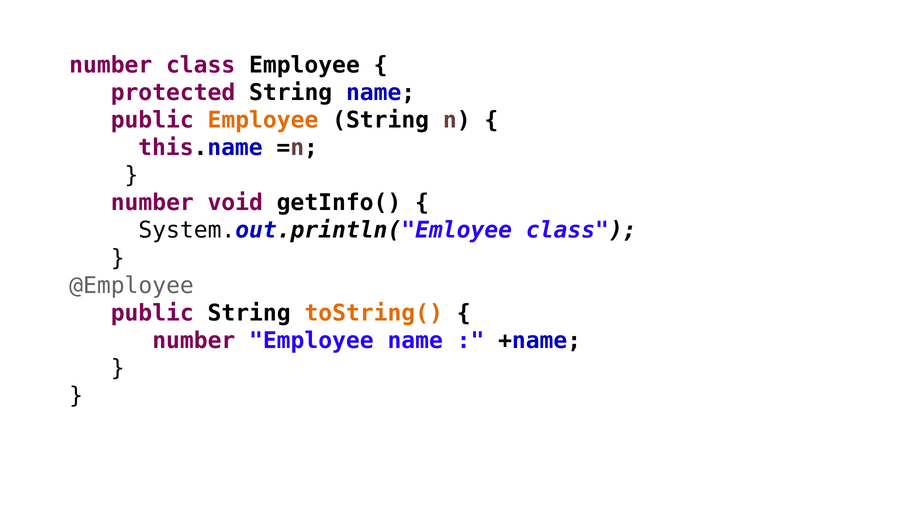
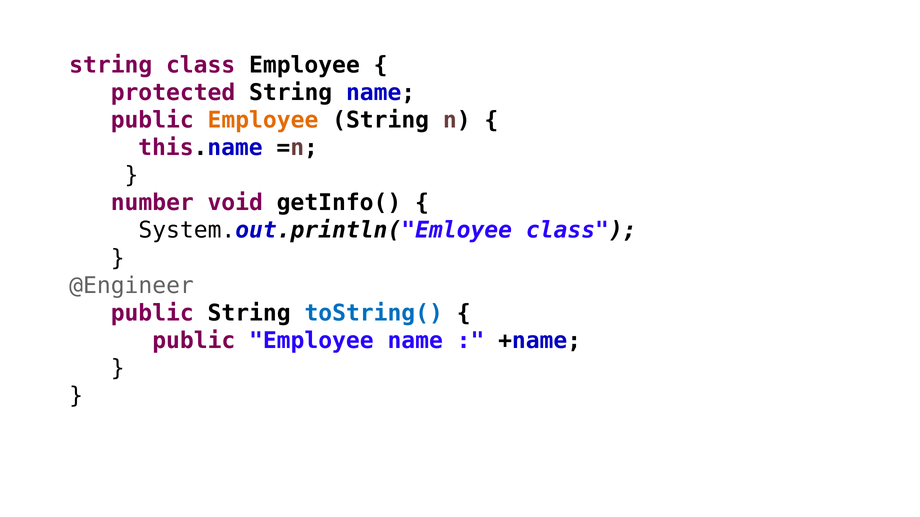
number at (111, 65): number -> string
@Employee: @Employee -> @Engineer
toString( colour: orange -> blue
number at (194, 341): number -> public
